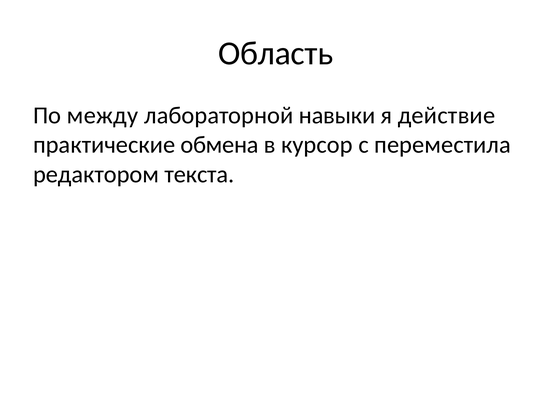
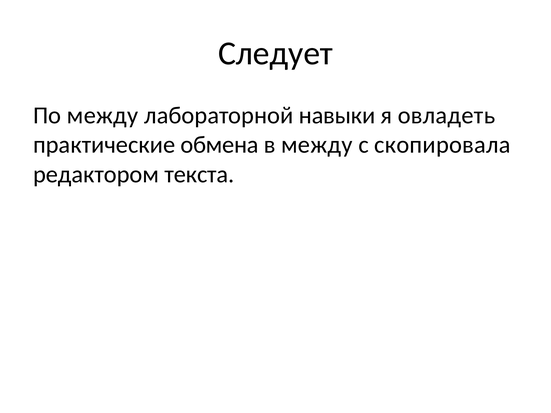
Область: Область -> Следует
действие: действие -> овладеть
в курсор: курсор -> между
переместила: переместила -> скопировала
